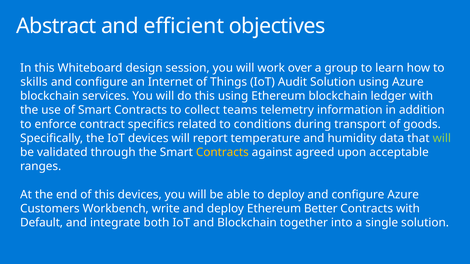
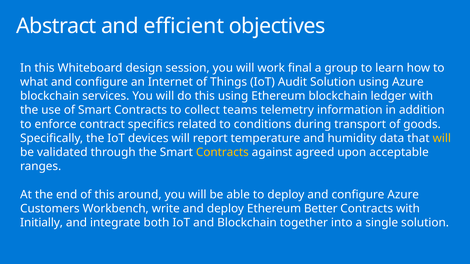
over: over -> final
skills: skills -> what
will at (442, 138) colour: light green -> yellow
this devices: devices -> around
Default: Default -> Initially
